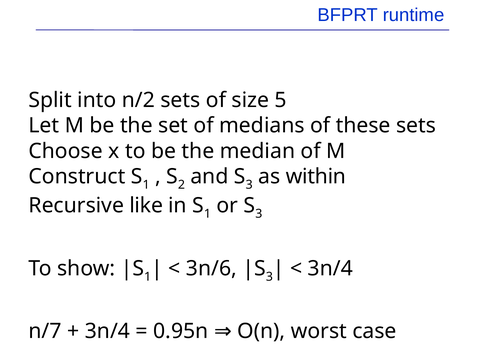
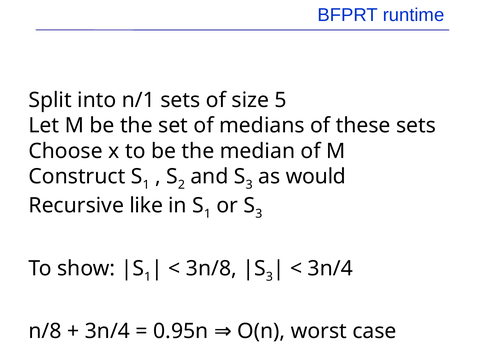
n/2: n/2 -> n/1
within: within -> would
3n/6: 3n/6 -> 3n/8
n/7: n/7 -> n/8
